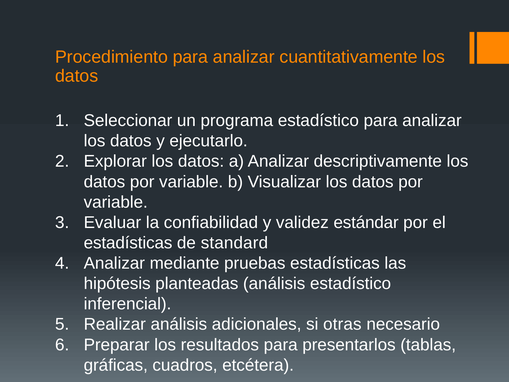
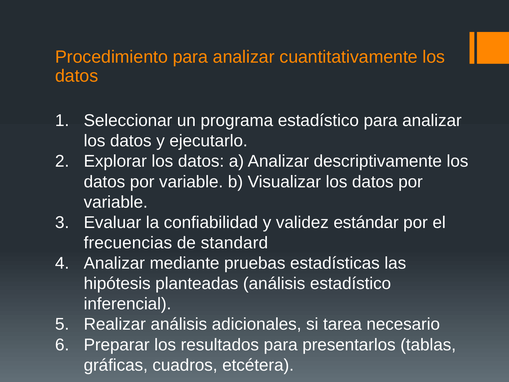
estadísticas at (128, 243): estadísticas -> frecuencias
otras: otras -> tarea
